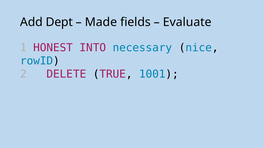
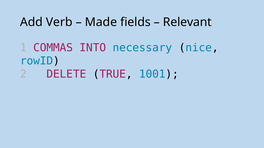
Dept: Dept -> Verb
Evaluate: Evaluate -> Relevant
HONEST: HONEST -> COMMAS
